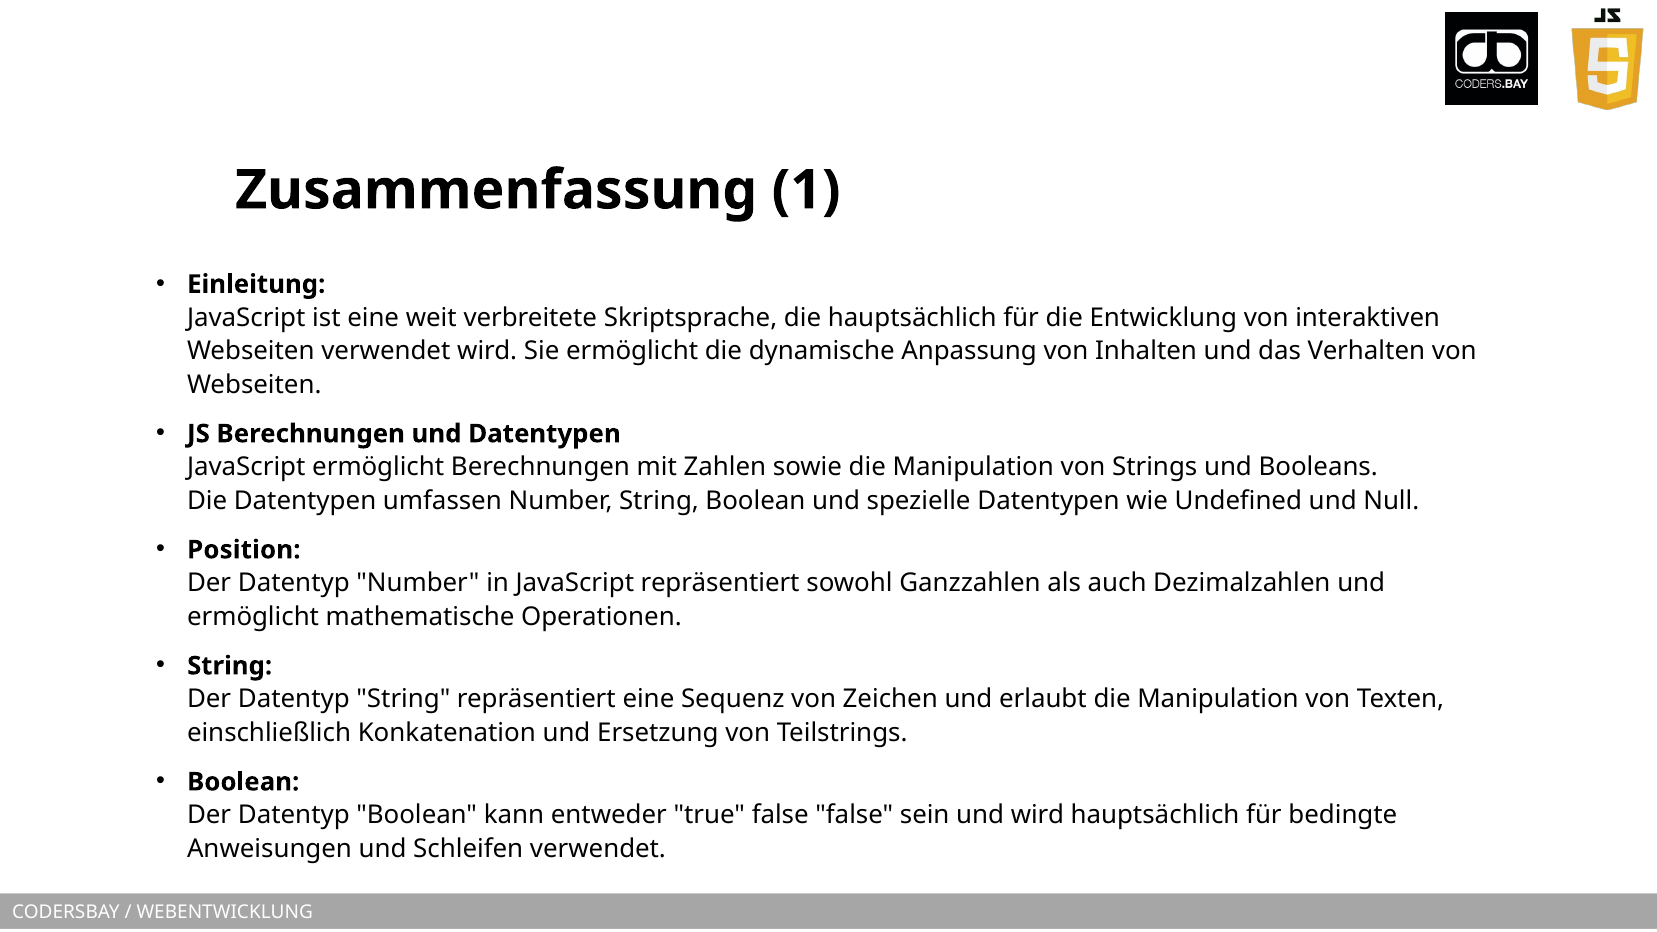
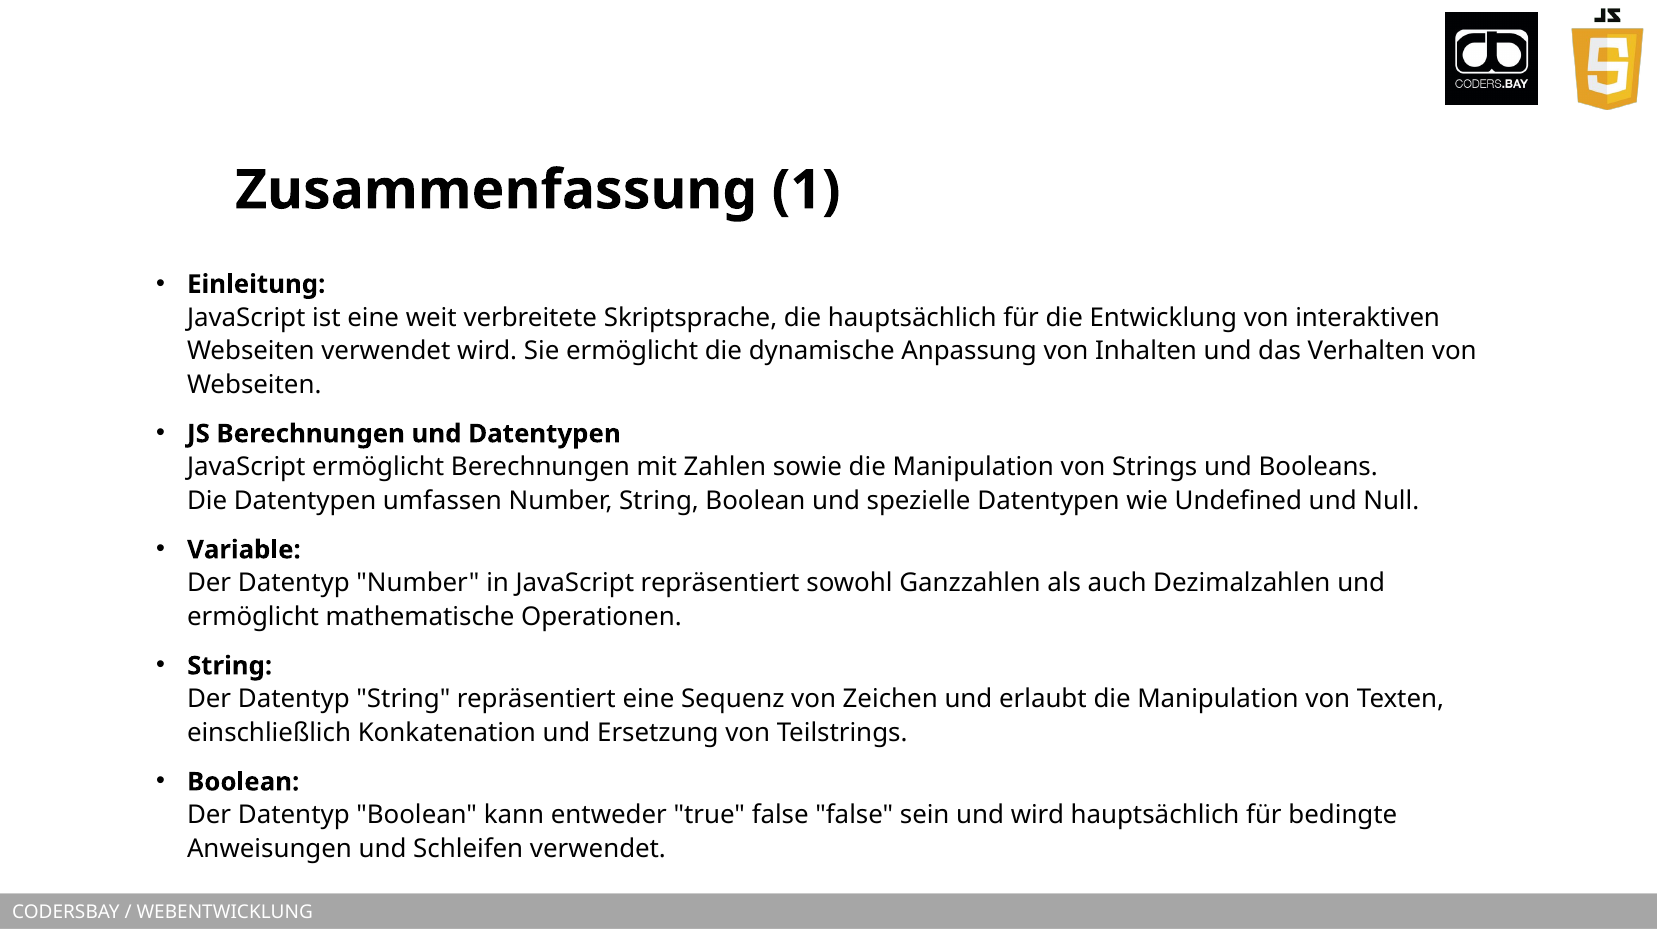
Position: Position -> Variable
